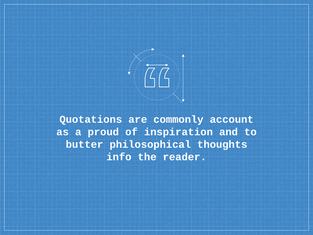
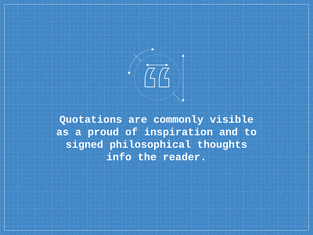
account: account -> visible
butter: butter -> signed
